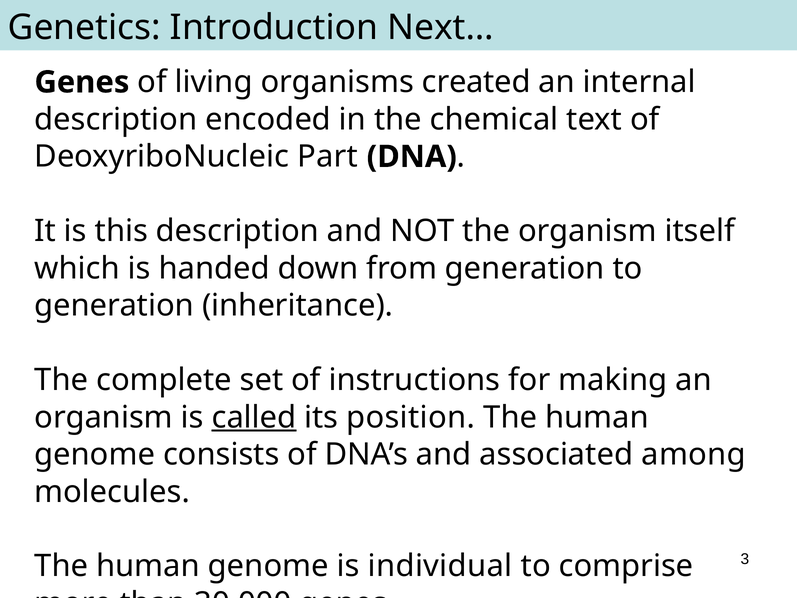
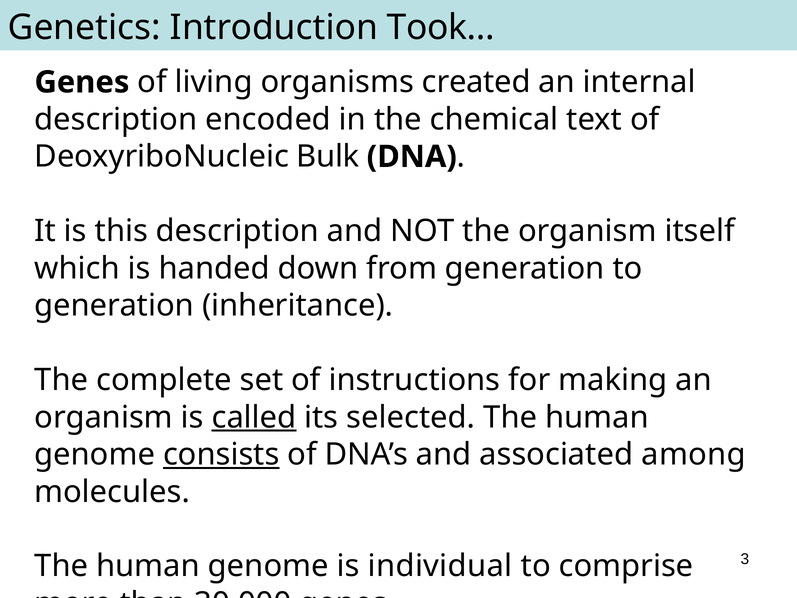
Next…: Next… -> Took…
Part: Part -> Bulk
position: position -> selected
consists underline: none -> present
